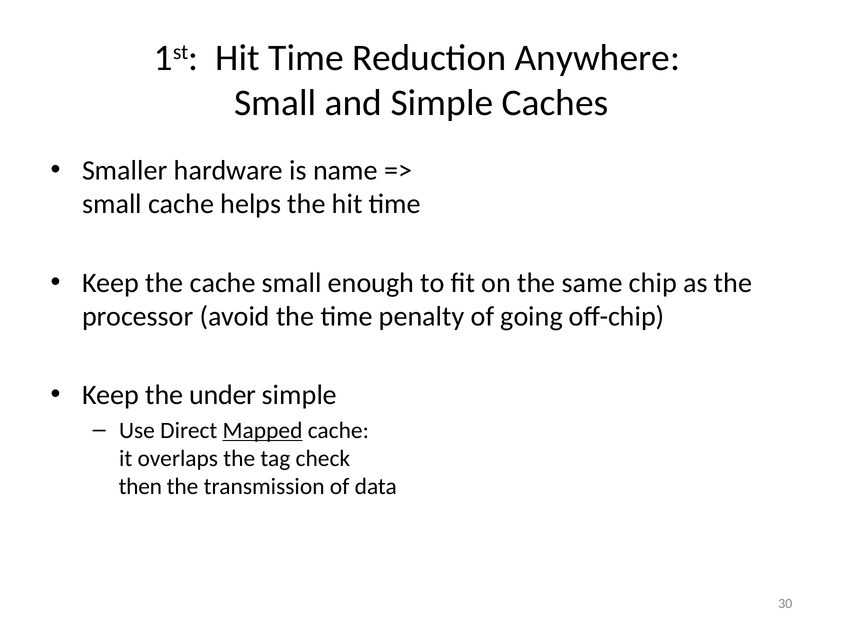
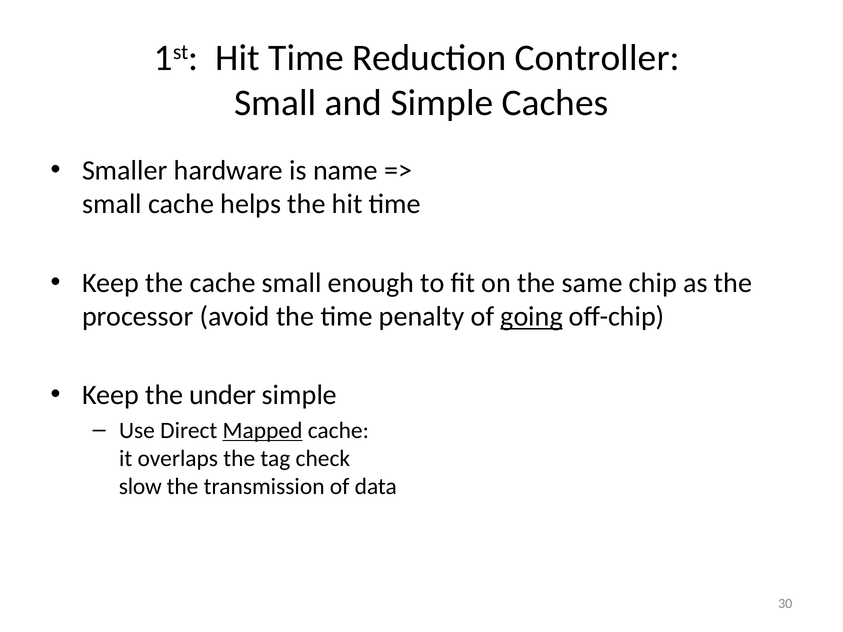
Anywhere: Anywhere -> Controller
going underline: none -> present
then: then -> slow
